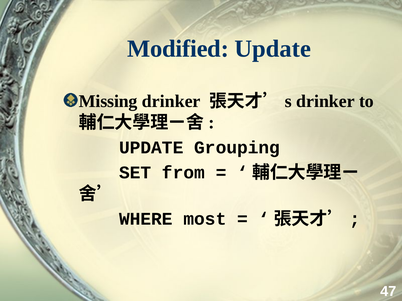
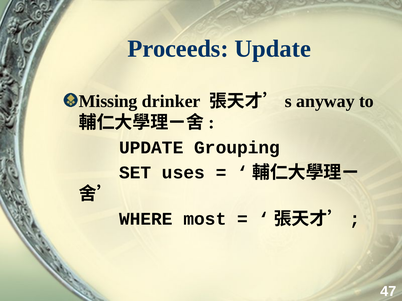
Modified: Modified -> Proceeds
drinker at (325, 101): drinker -> anyway
from: from -> uses
